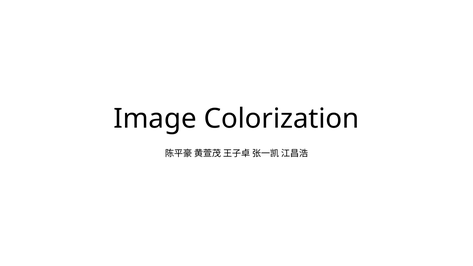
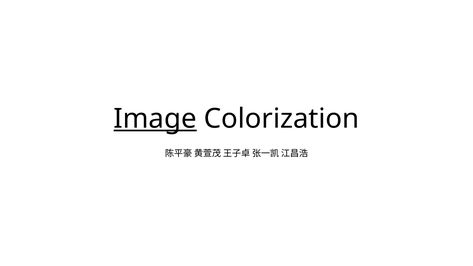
Image underline: none -> present
